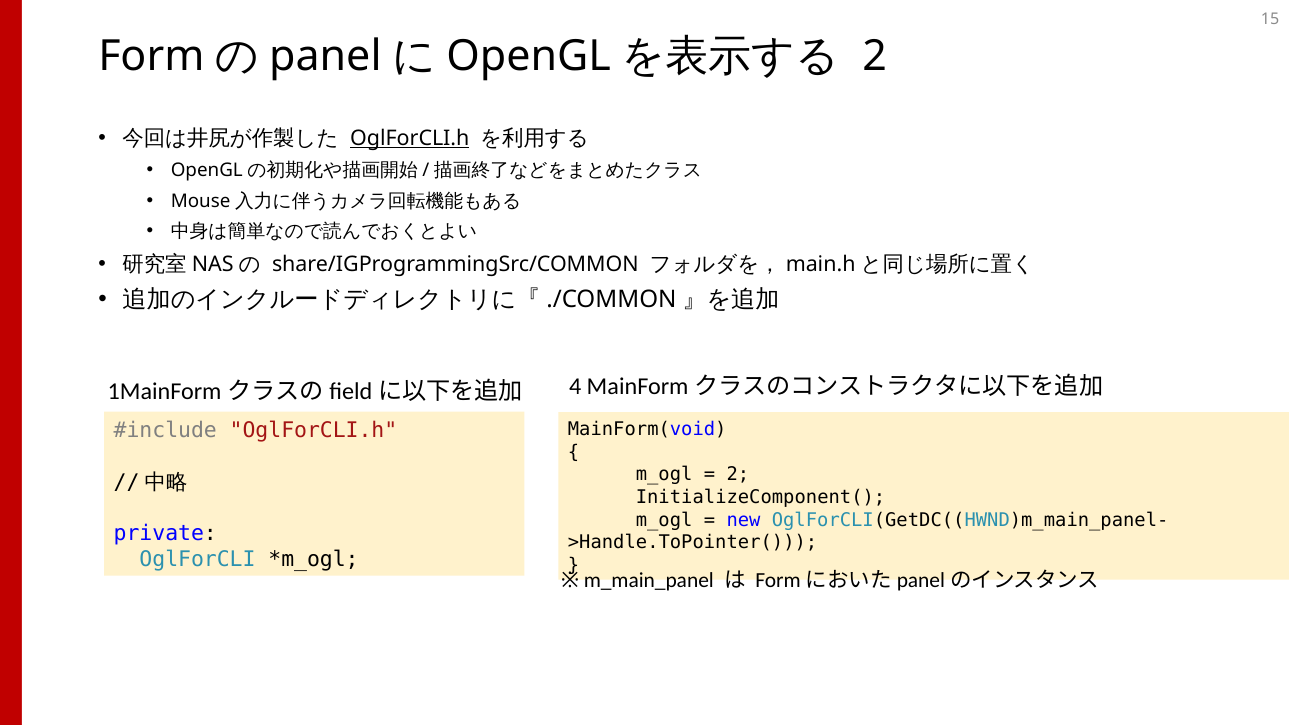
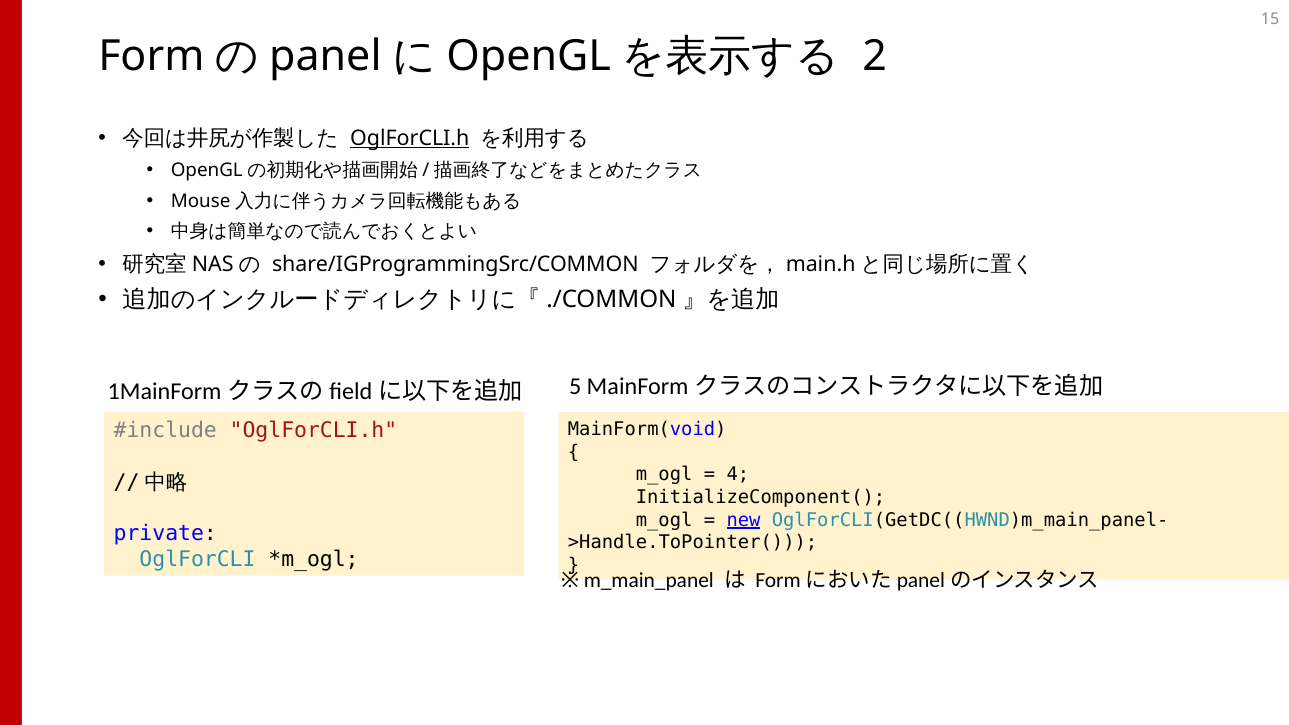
4: 4 -> 5
2 at (738, 475): 2 -> 4
new underline: none -> present
